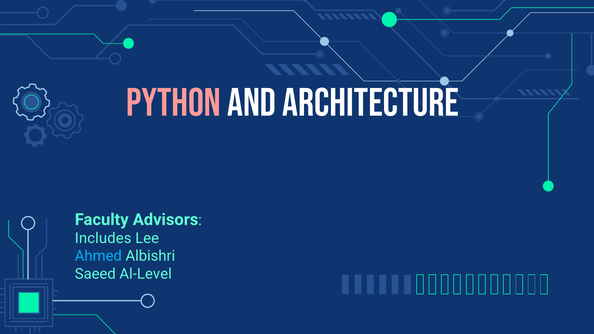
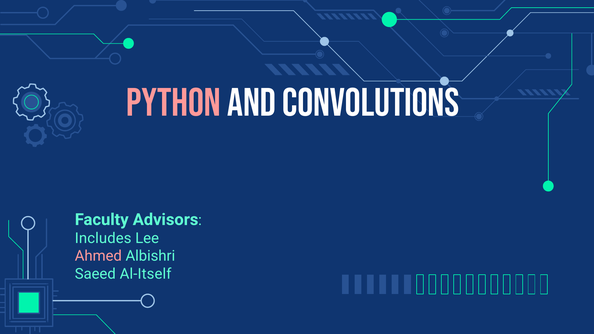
Architecture: Architecture -> Convolutions
Ahmed colour: light blue -> pink
Al-Level: Al-Level -> Al-Itself
